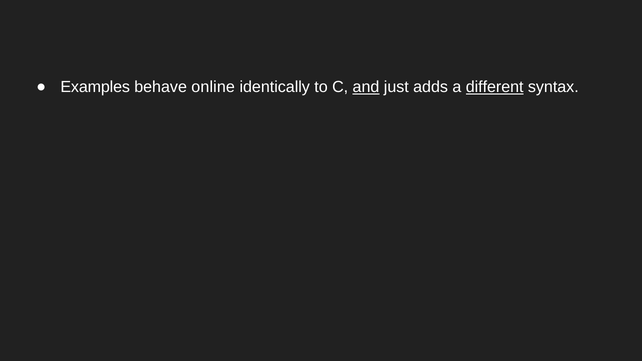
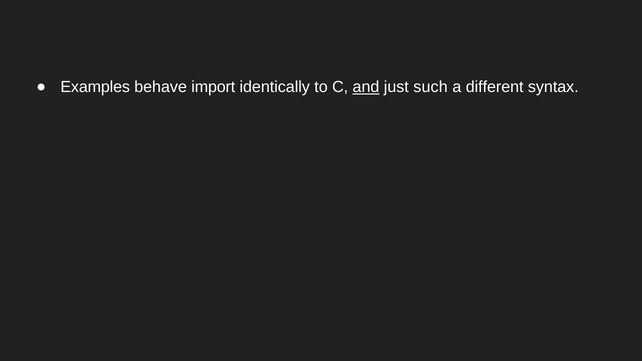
online: online -> import
adds: adds -> such
different underline: present -> none
